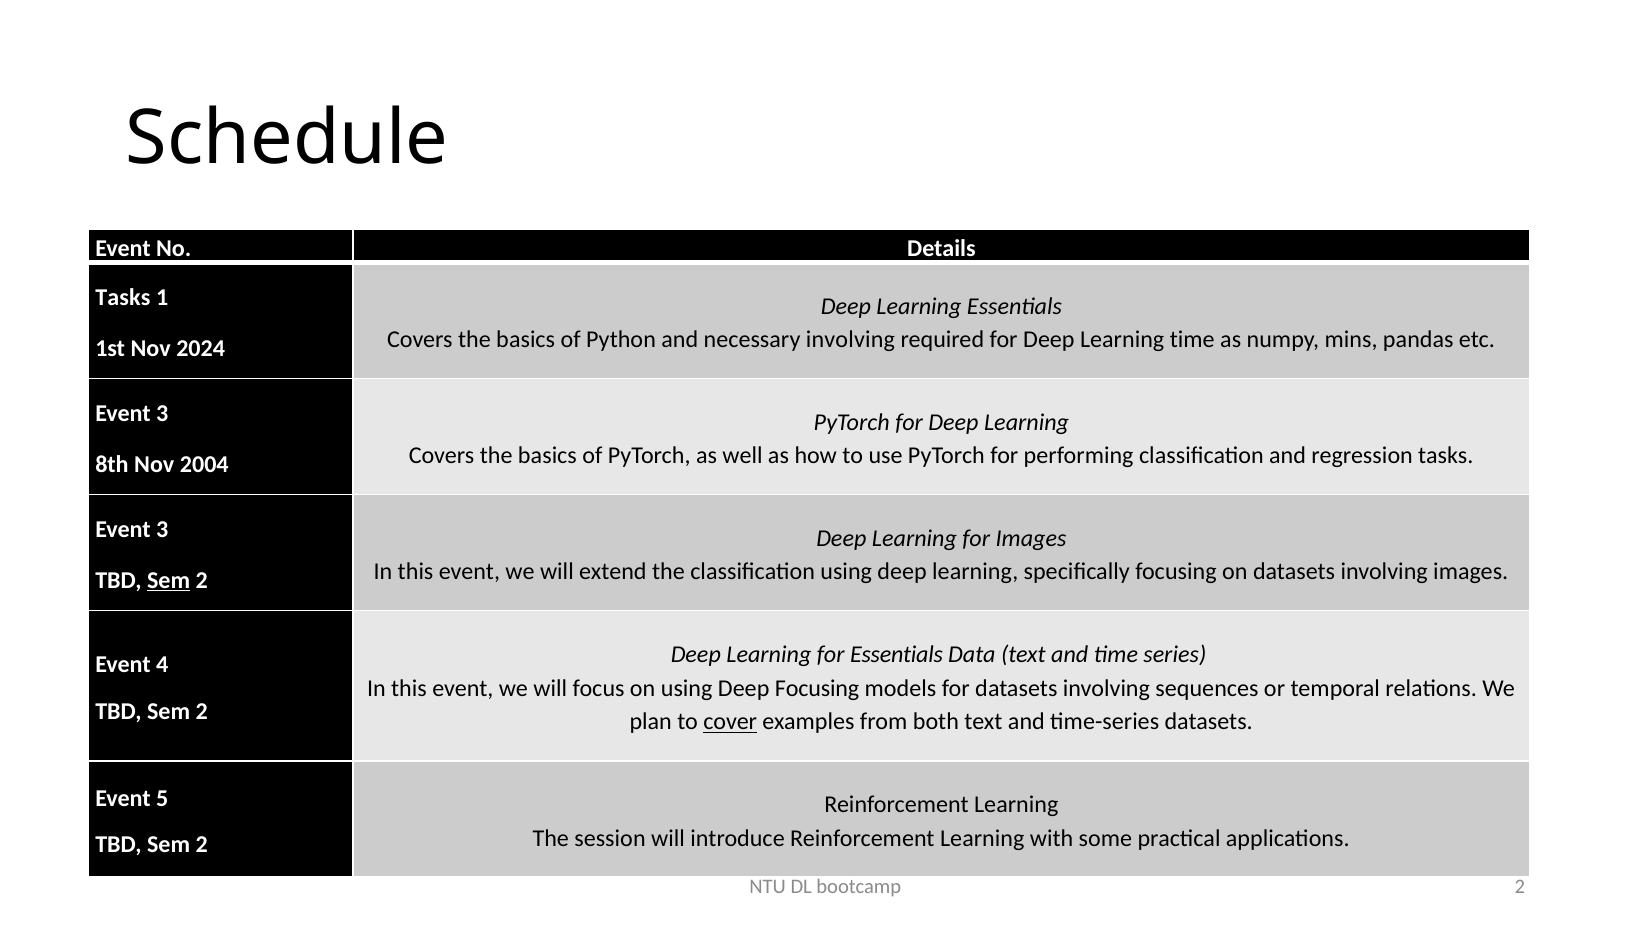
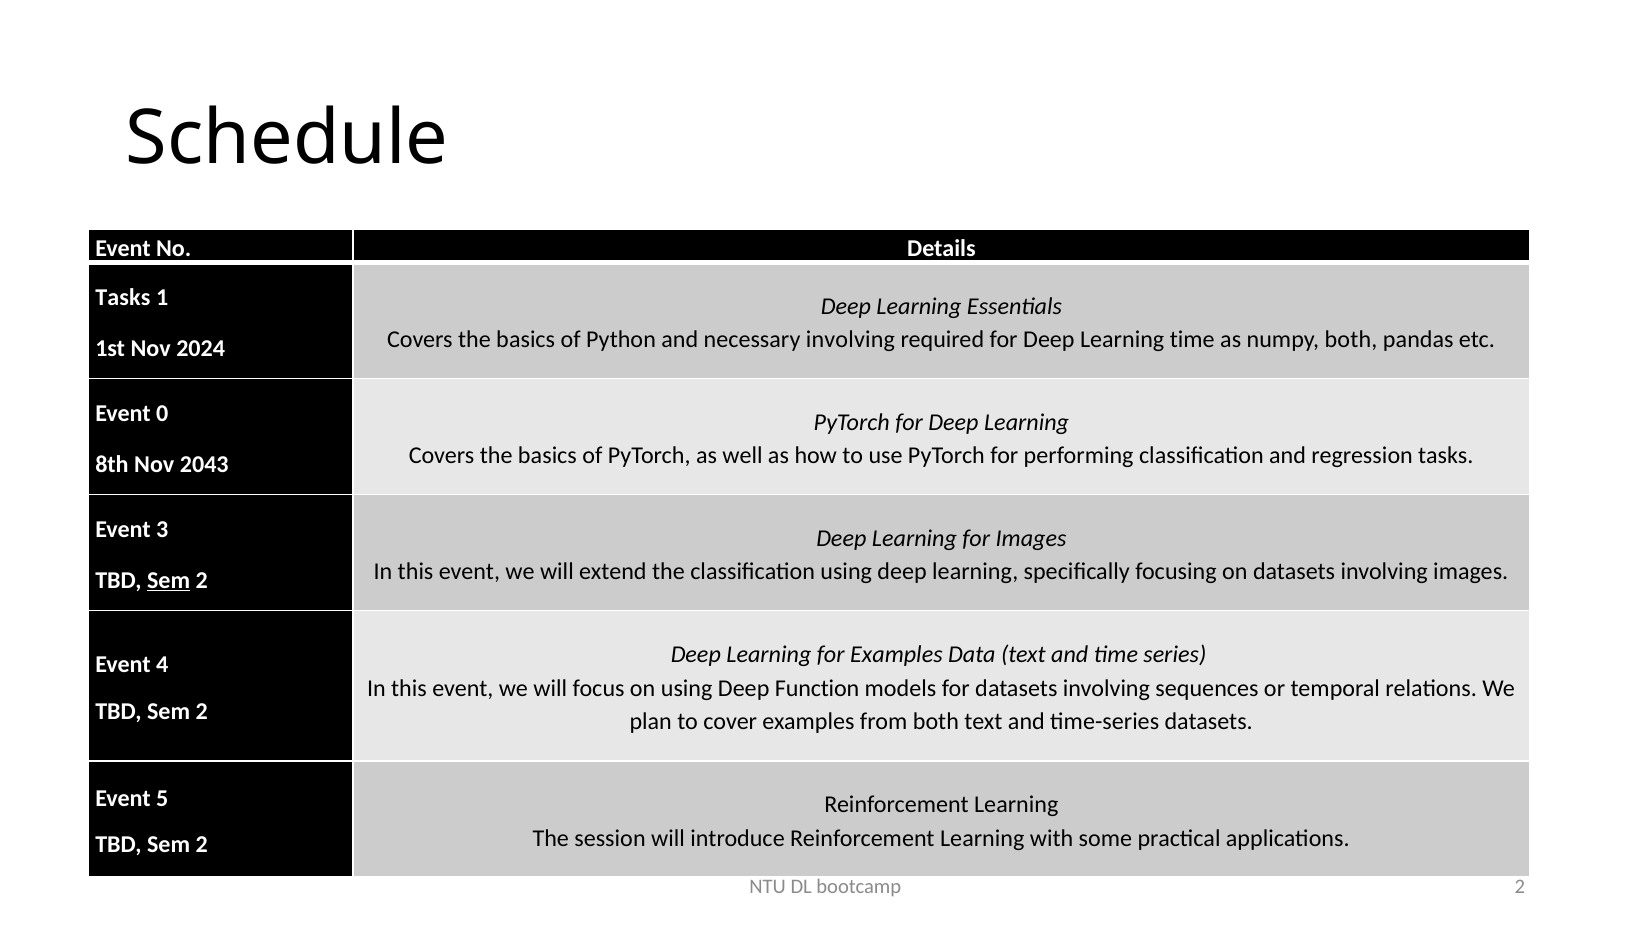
numpy mins: mins -> both
3 at (162, 414): 3 -> 0
2004: 2004 -> 2043
for Essentials: Essentials -> Examples
Deep Focusing: Focusing -> Function
cover underline: present -> none
